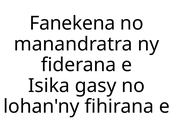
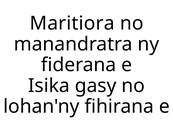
Fanekena: Fanekena -> Maritiora
